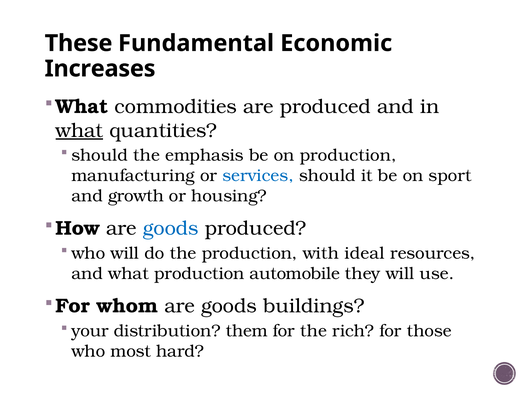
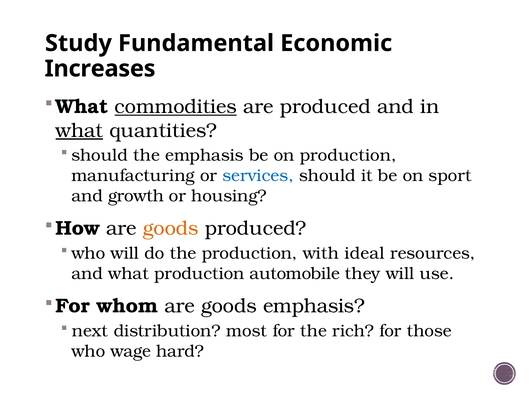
These: These -> Study
commodities underline: none -> present
goods at (171, 228) colour: blue -> orange
goods buildings: buildings -> emphasis
your: your -> next
them: them -> most
most: most -> wage
